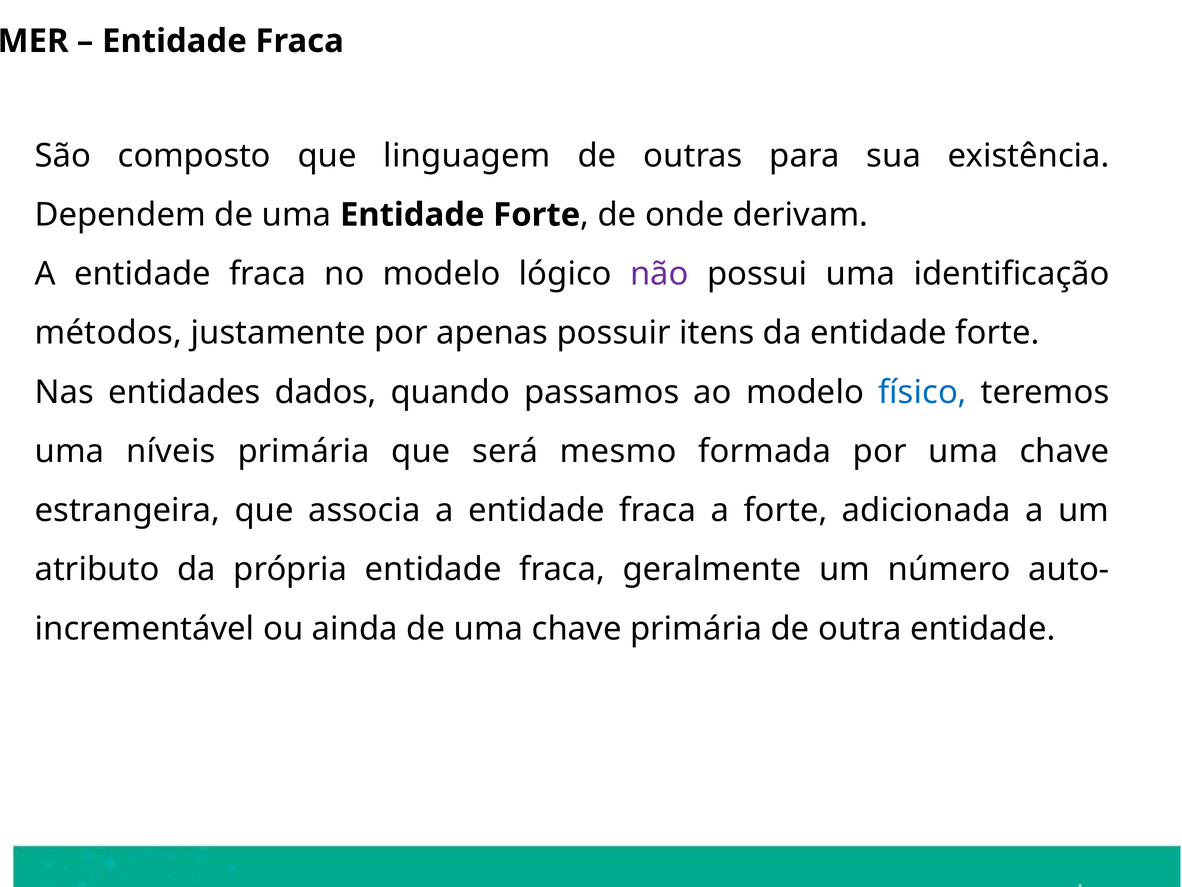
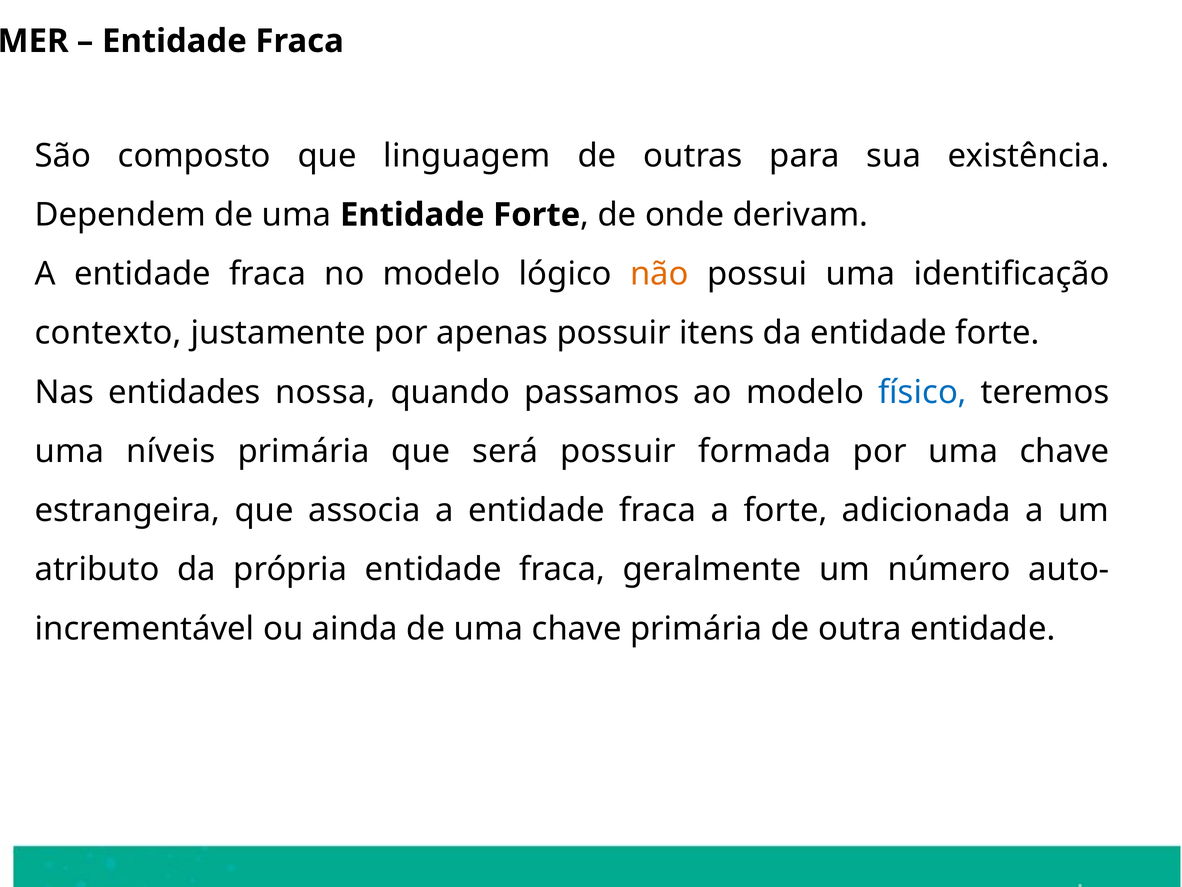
não colour: purple -> orange
métodos: métodos -> contexto
dados: dados -> nossa
será mesmo: mesmo -> possuir
